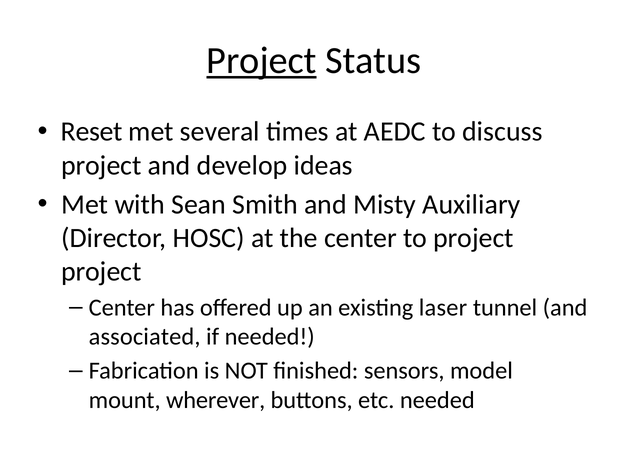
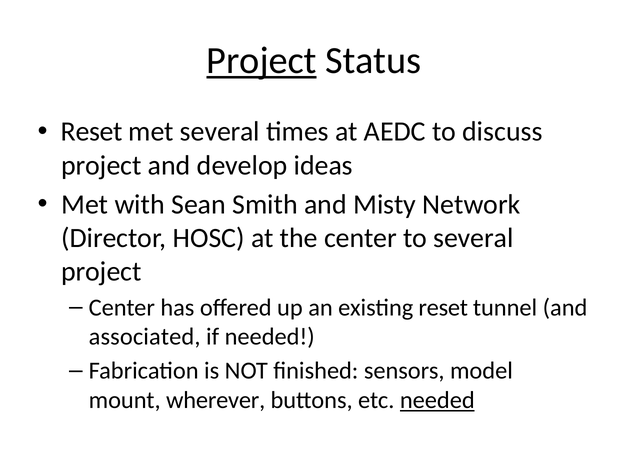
Auxiliary: Auxiliary -> Network
to project: project -> several
existing laser: laser -> reset
needed at (437, 400) underline: none -> present
